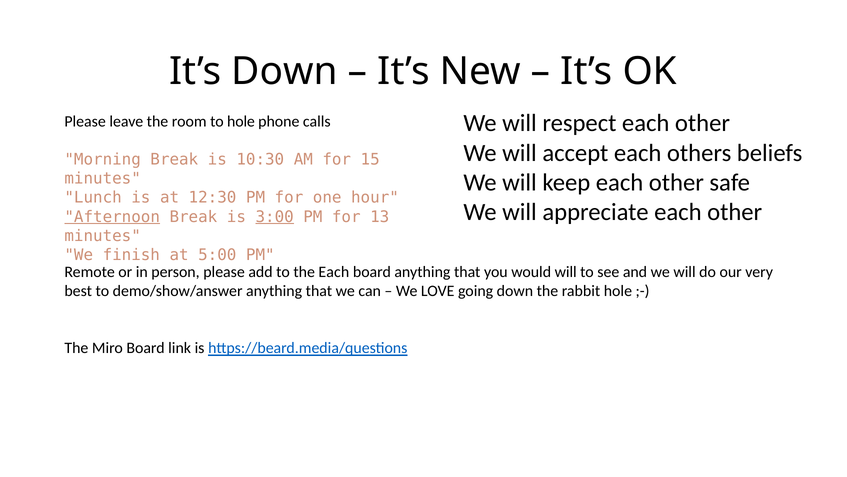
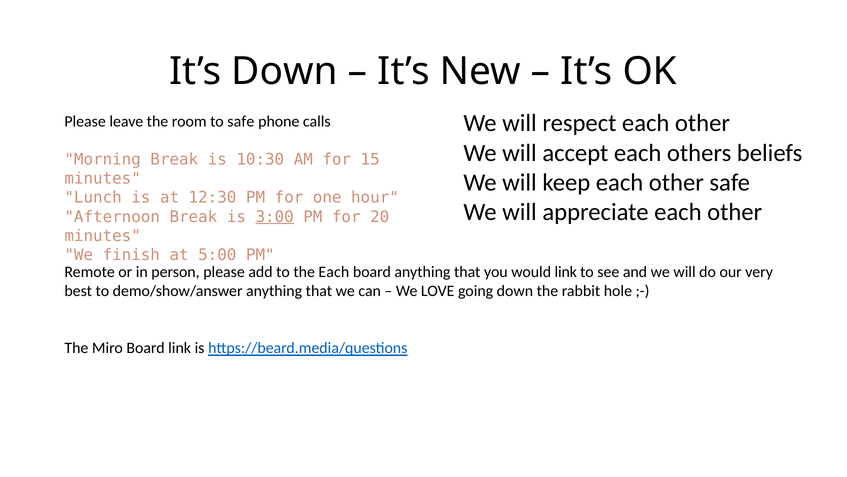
to hole: hole -> safe
Afternoon underline: present -> none
13: 13 -> 20
would will: will -> link
